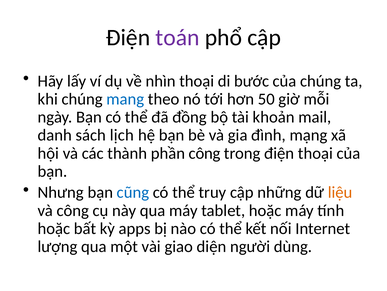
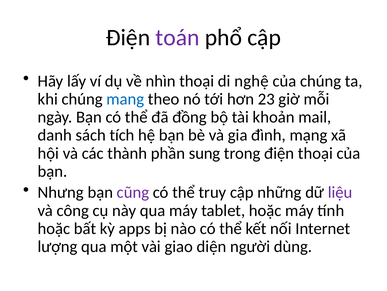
bước: bước -> nghệ
50: 50 -> 23
lịch: lịch -> tích
phần công: công -> sung
cũng colour: blue -> purple
liệu colour: orange -> purple
